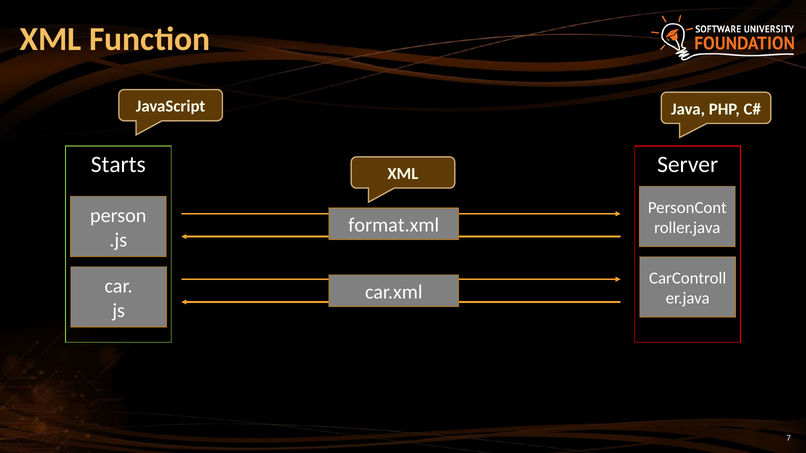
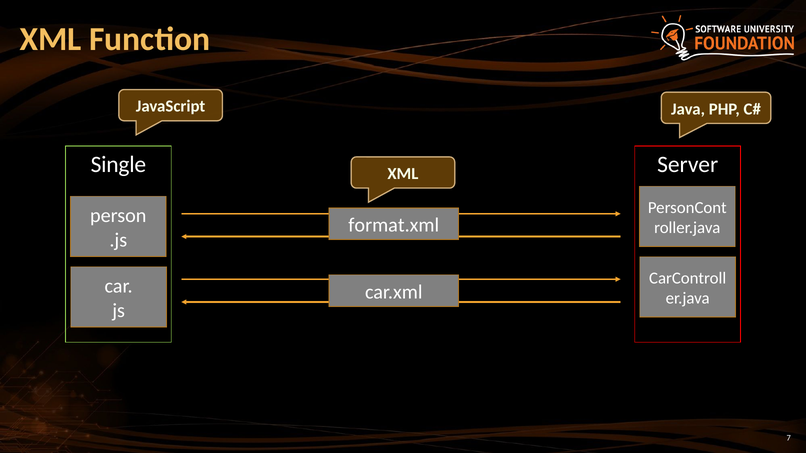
Starts: Starts -> Single
